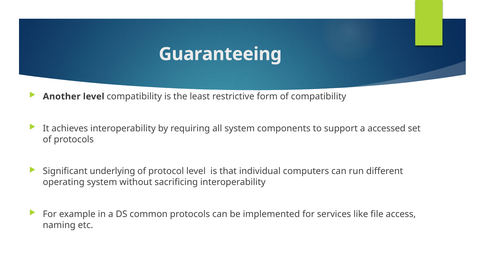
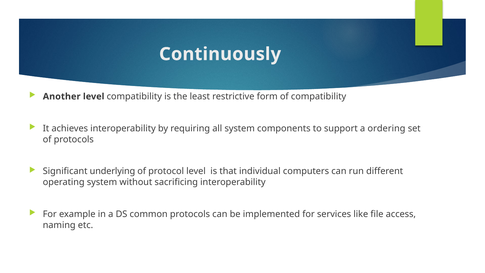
Guaranteeing: Guaranteeing -> Continuously
accessed: accessed -> ordering
